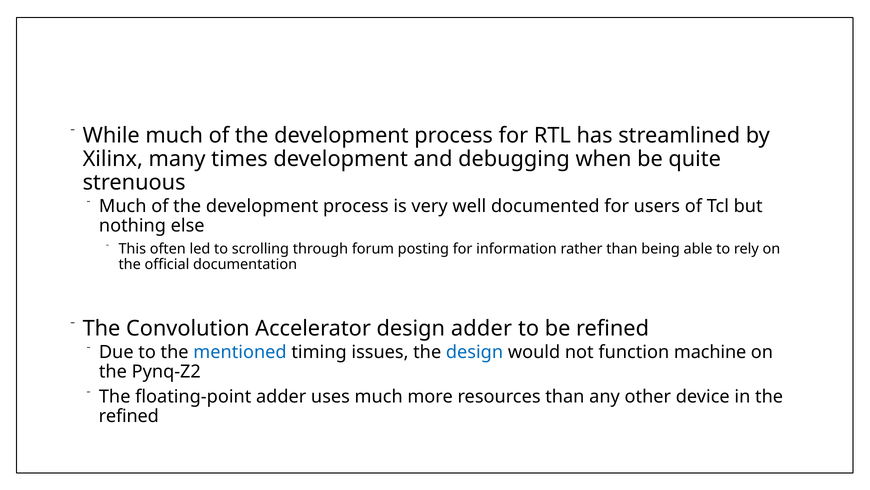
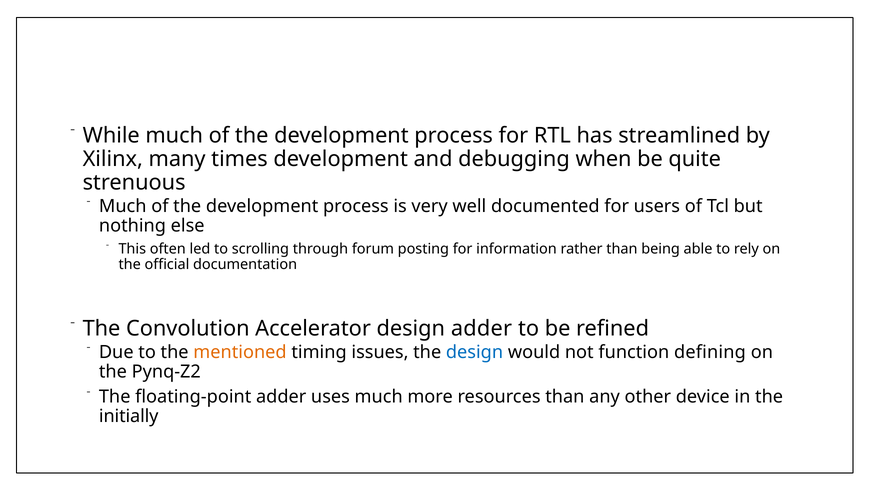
mentioned colour: blue -> orange
machine: machine -> defining
refined at (129, 416): refined -> initially
